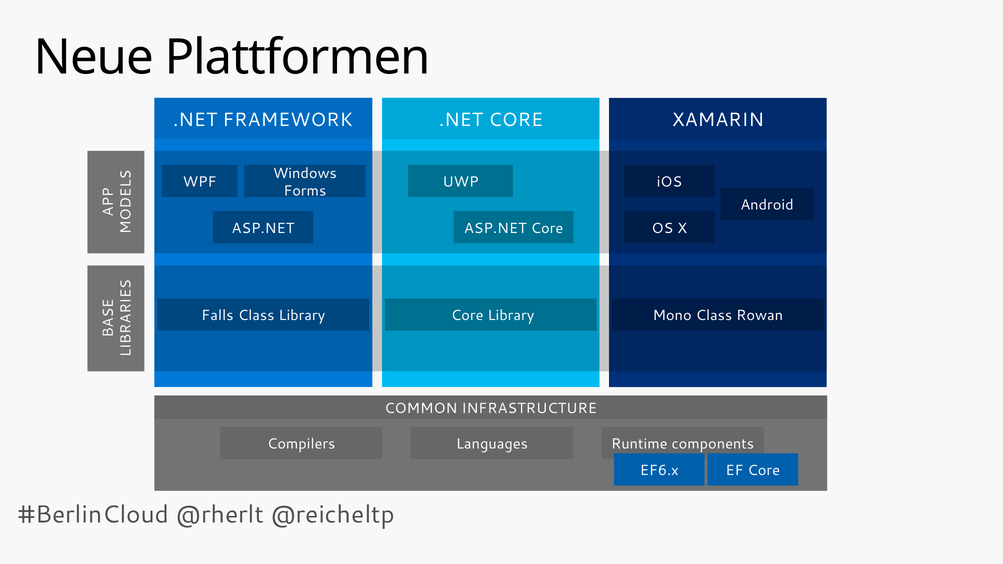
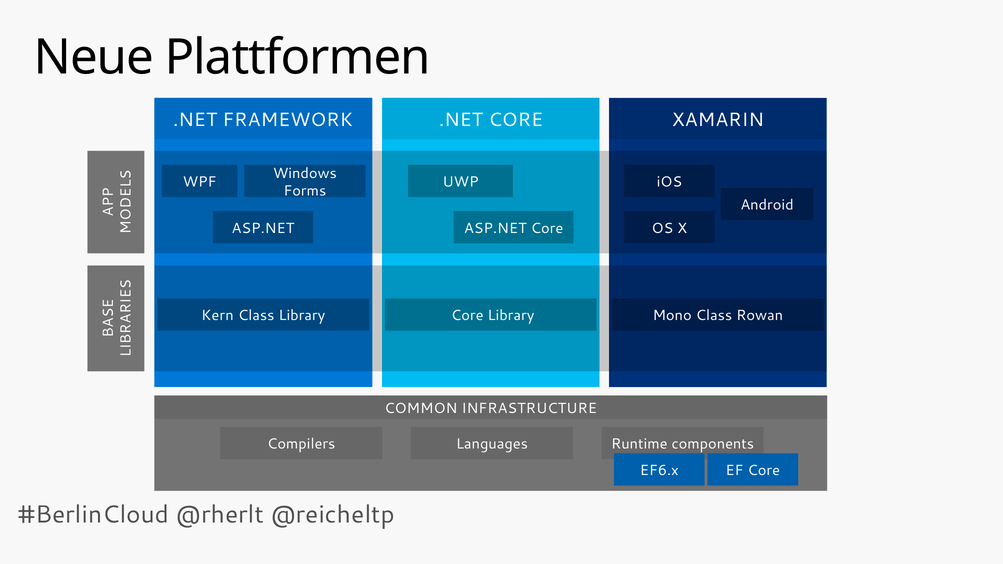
Falls: Falls -> Kern
